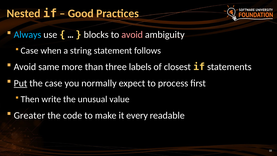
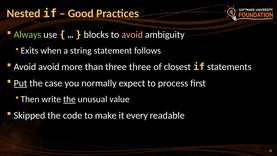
Always colour: light blue -> light green
Case at (30, 51): Case -> Exits
Avoid same: same -> avoid
three labels: labels -> three
the at (69, 99) underline: none -> present
Greater: Greater -> Skipped
